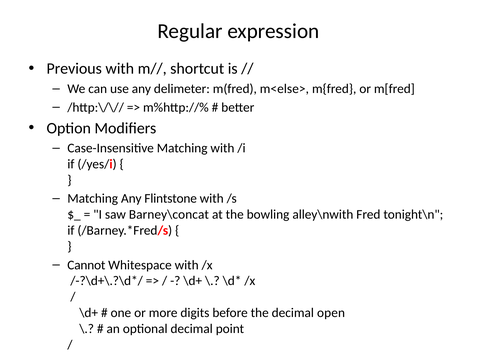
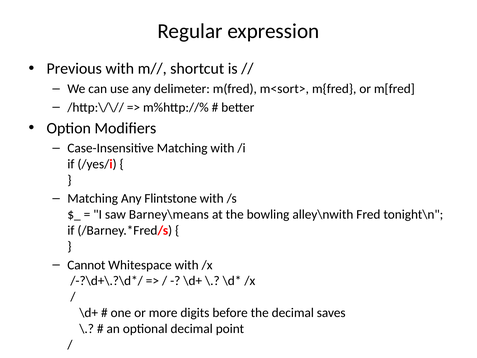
m<else>: m<else> -> m<sort>
Barney\concat: Barney\concat -> Barney\means
open: open -> saves
